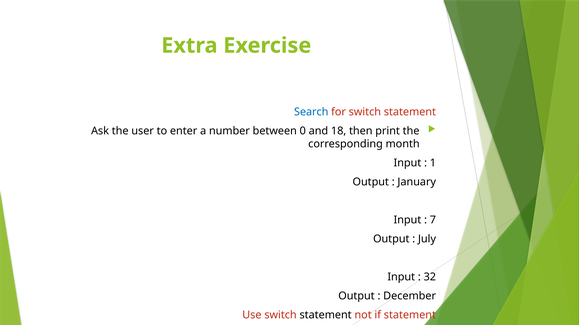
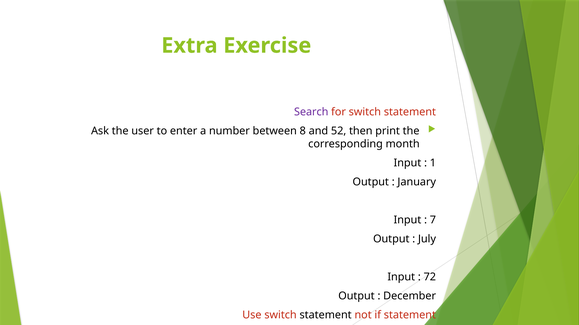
Search colour: blue -> purple
0: 0 -> 8
18: 18 -> 52
32: 32 -> 72
